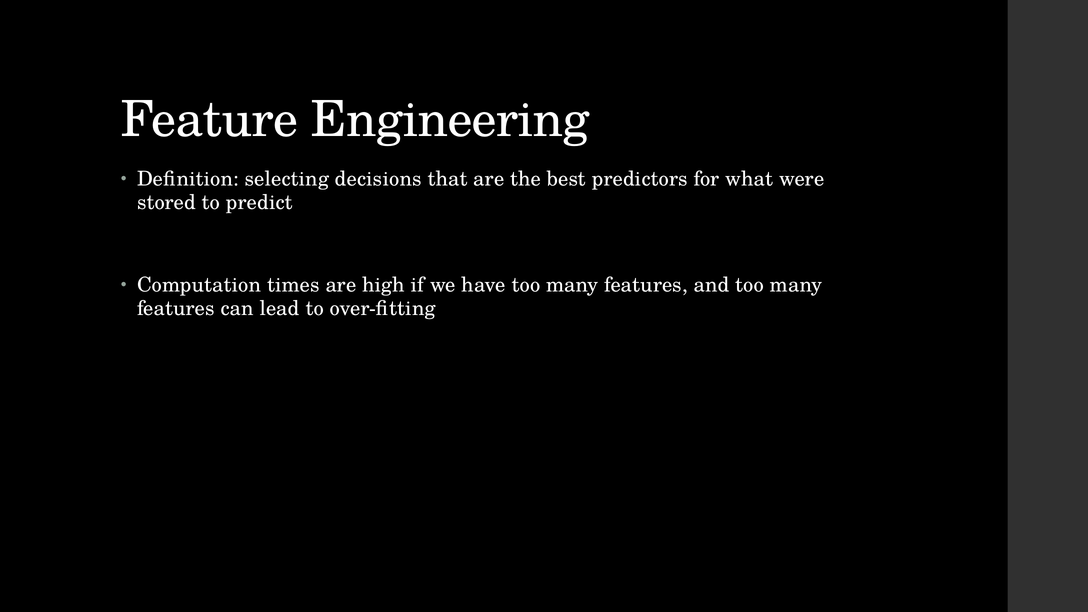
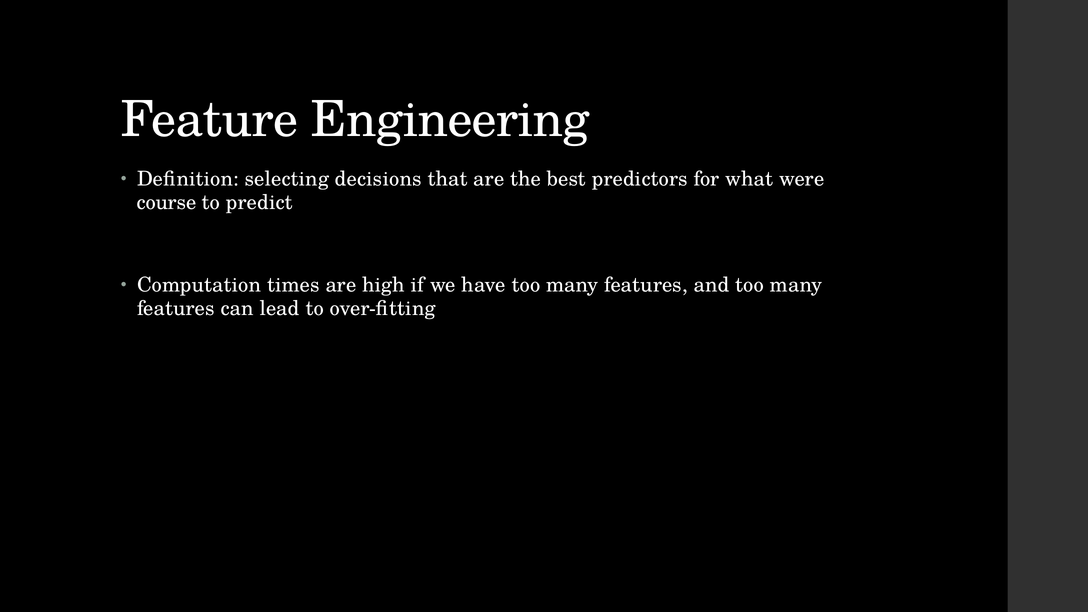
stored: stored -> course
